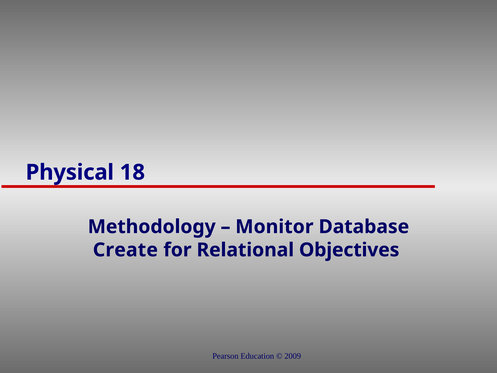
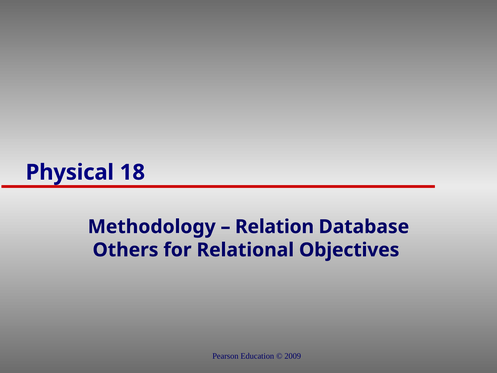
Monitor: Monitor -> Relation
Create: Create -> Others
